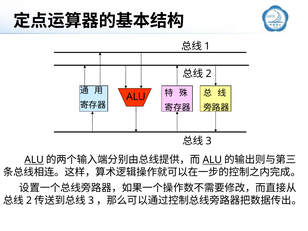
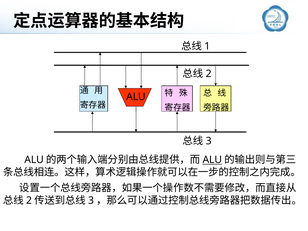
ALU at (34, 160) underline: present -> none
